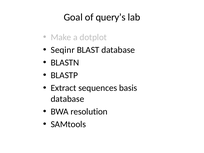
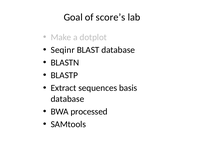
query’s: query’s -> score’s
resolution: resolution -> processed
